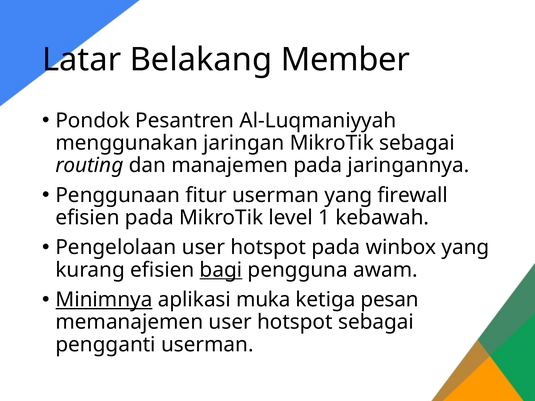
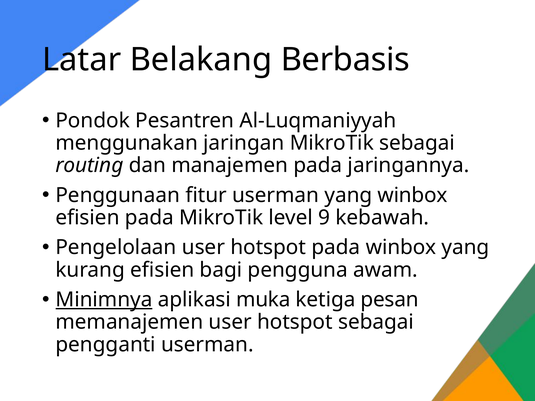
Member: Member -> Berbasis
yang firewall: firewall -> winbox
1: 1 -> 9
bagi underline: present -> none
